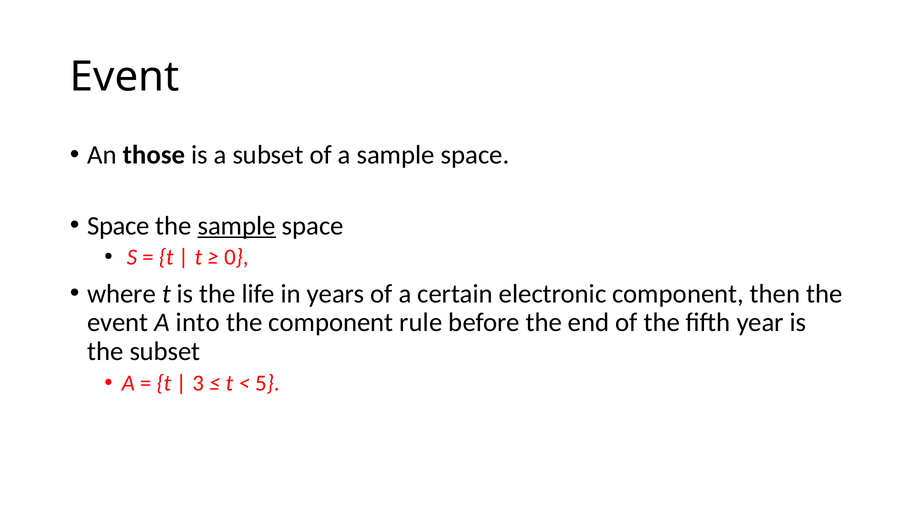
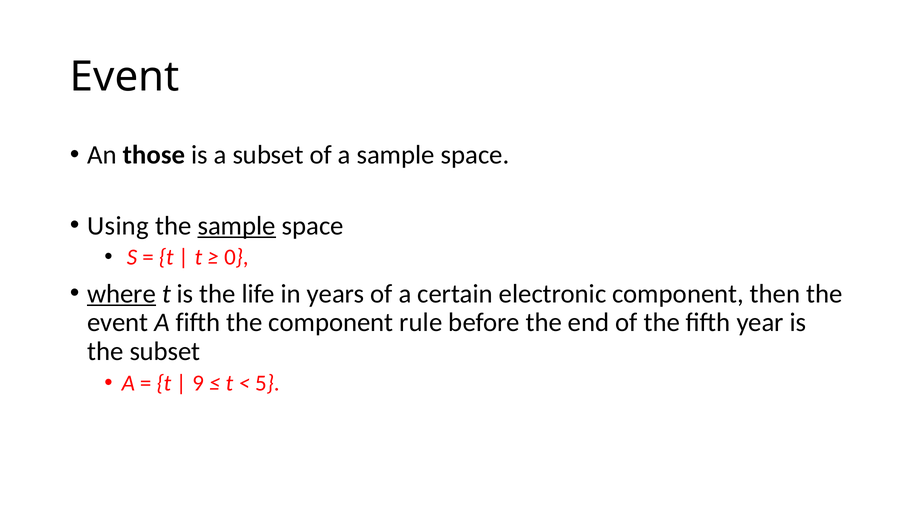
Space at (118, 226): Space -> Using
where underline: none -> present
A into: into -> fifth
3: 3 -> 9
